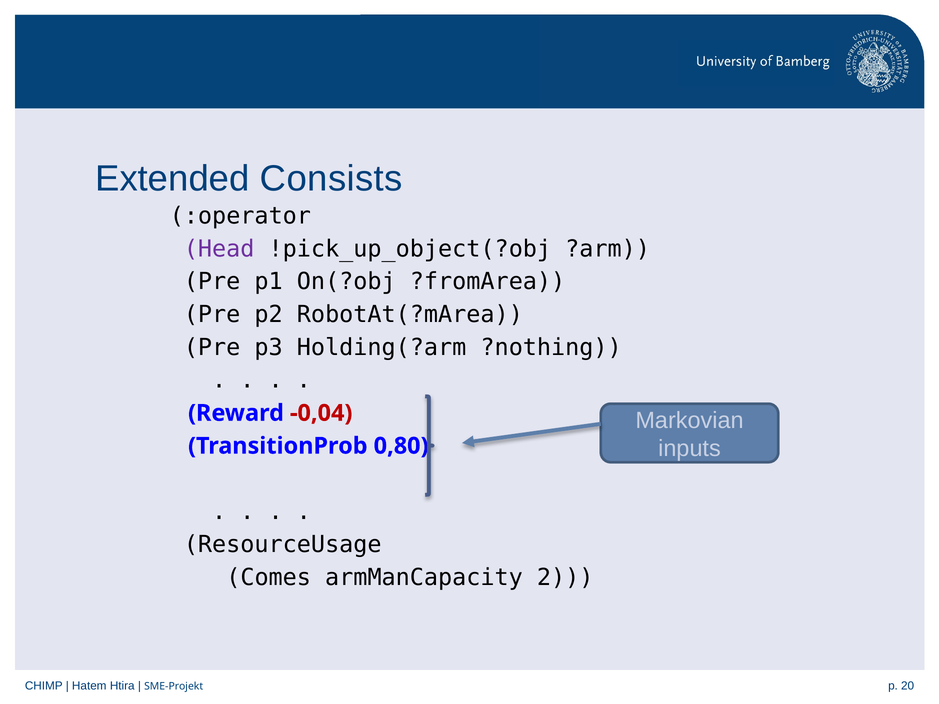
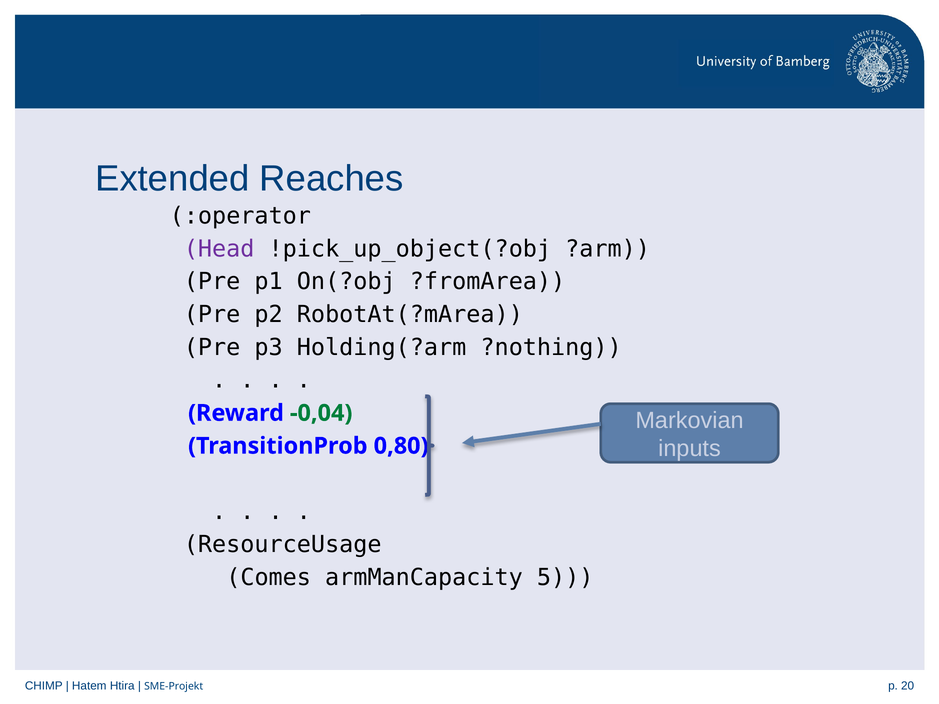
Consists: Consists -> Reaches
-0,04 colour: red -> green
2: 2 -> 5
